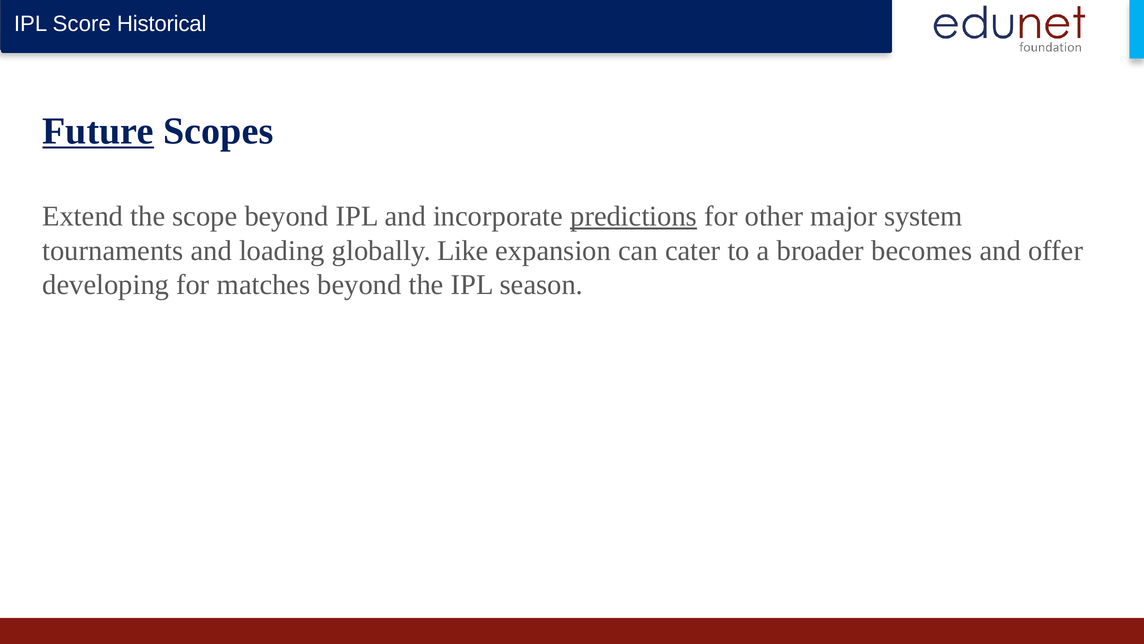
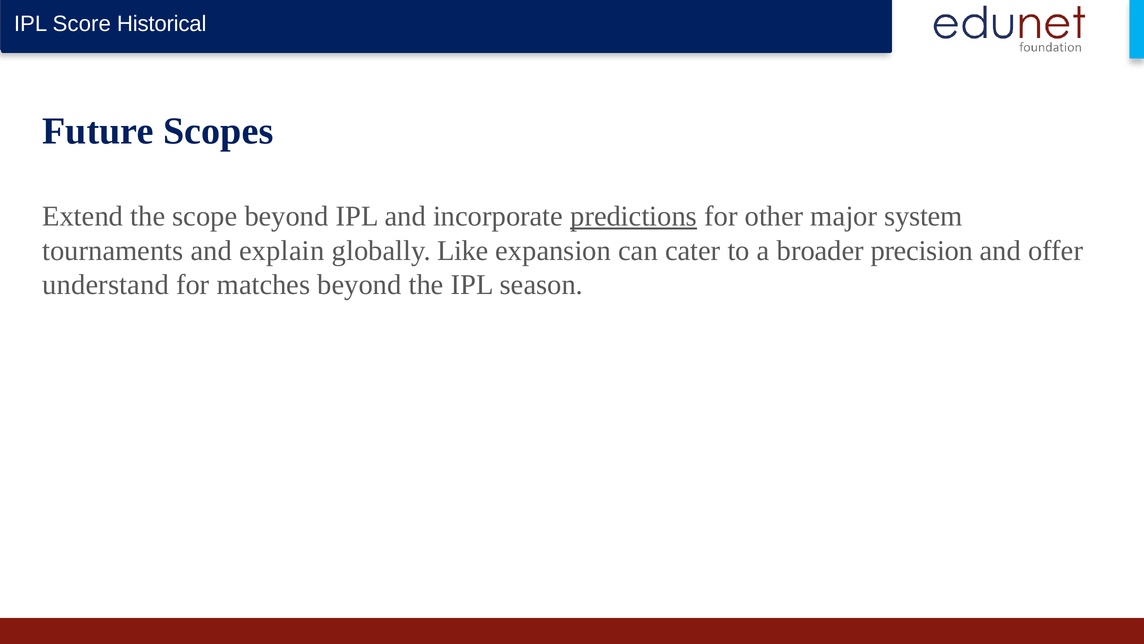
Future underline: present -> none
loading: loading -> explain
becomes: becomes -> precision
developing: developing -> understand
